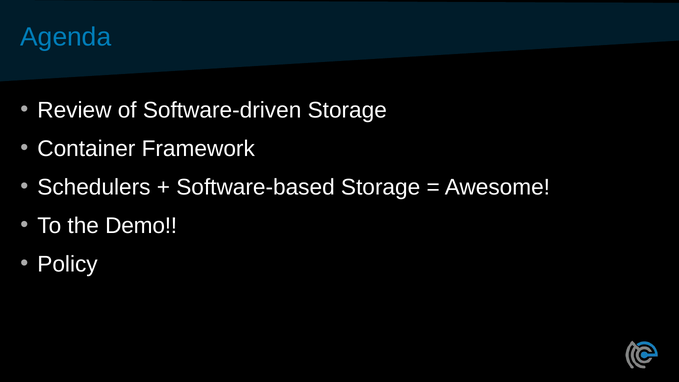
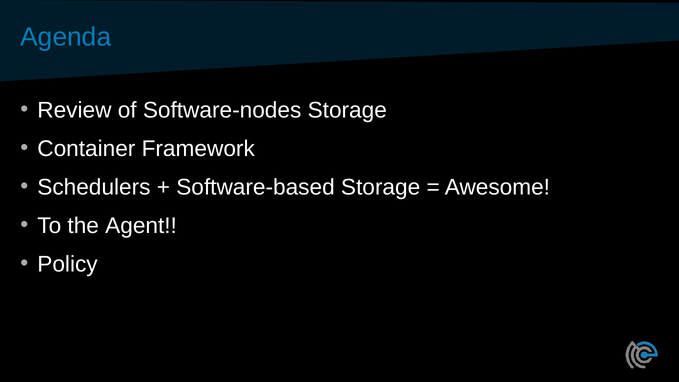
Software-driven: Software-driven -> Software-nodes
Demo: Demo -> Agent
